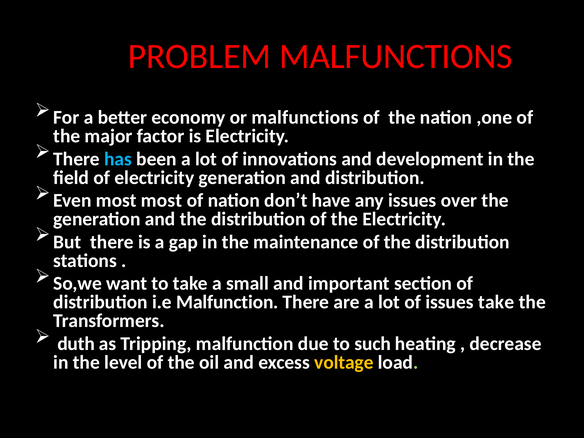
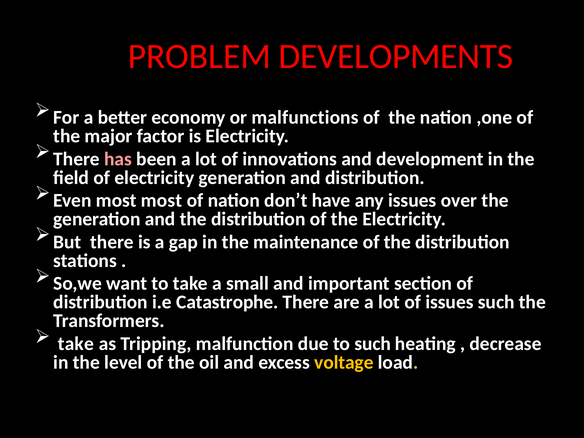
PROBLEM MALFUNCTIONS: MALFUNCTIONS -> DEVELOPMENTS
has colour: light blue -> pink
i.e Malfunction: Malfunction -> Catastrophe
issues take: take -> such
duth at (76, 344): duth -> take
